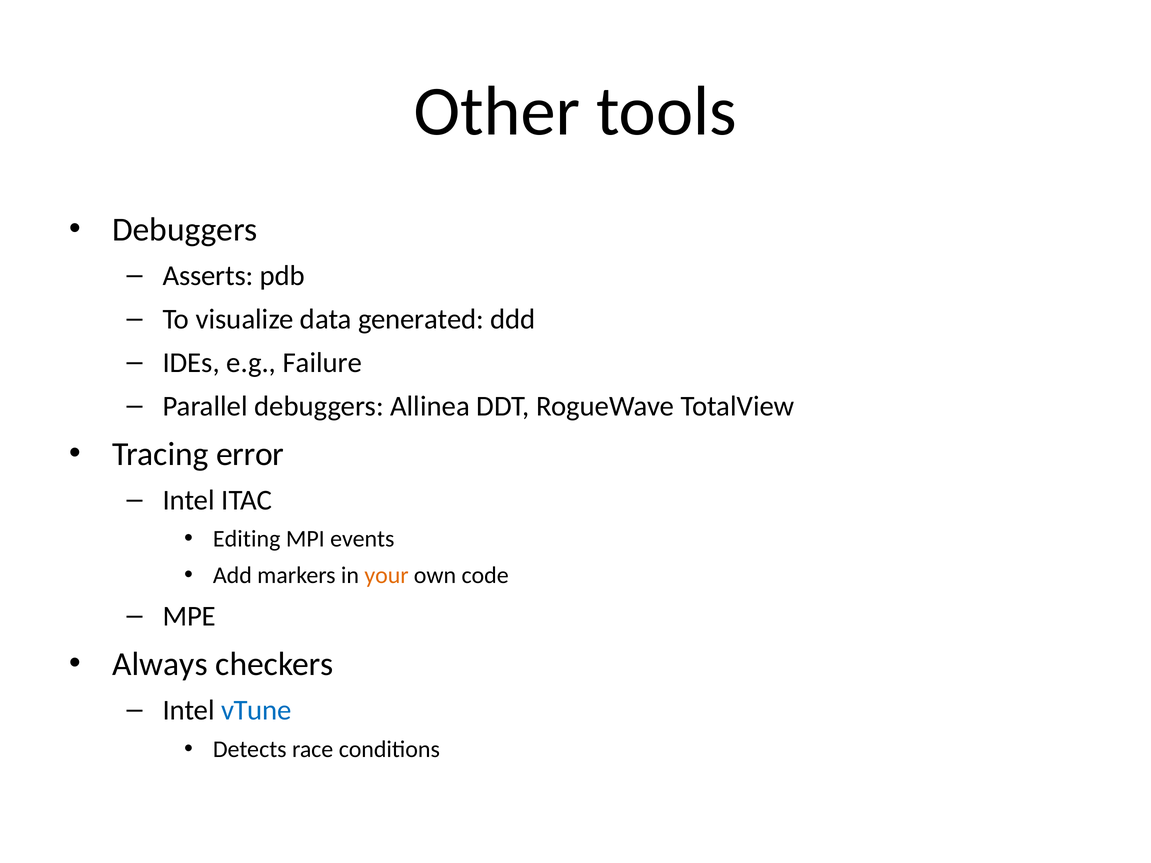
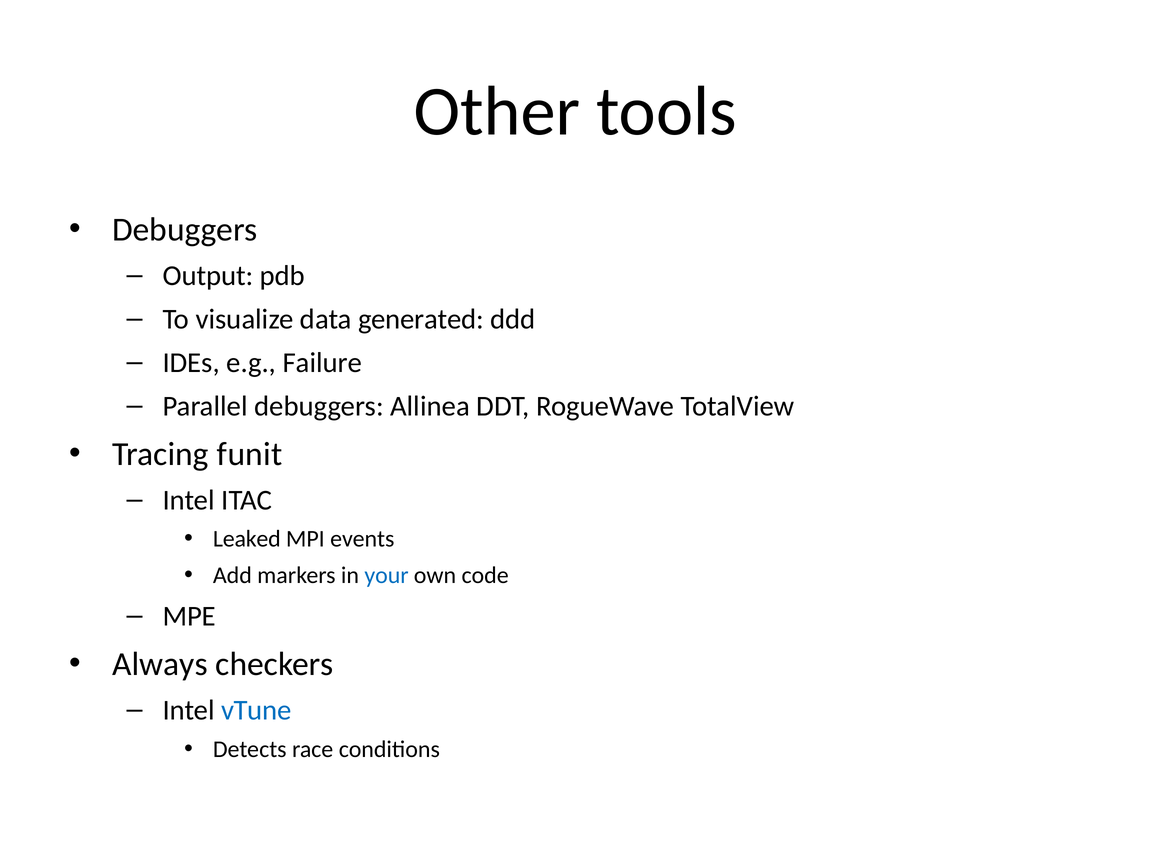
Asserts: Asserts -> Output
error: error -> funit
Editing: Editing -> Leaked
your colour: orange -> blue
